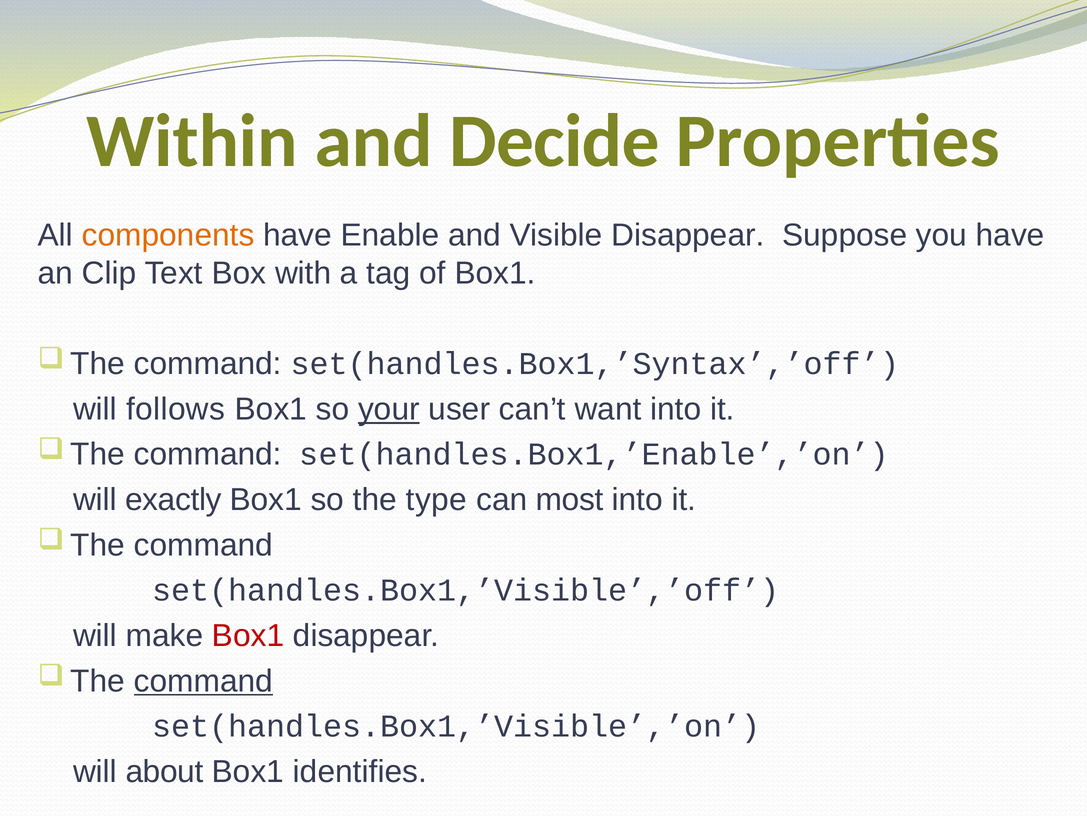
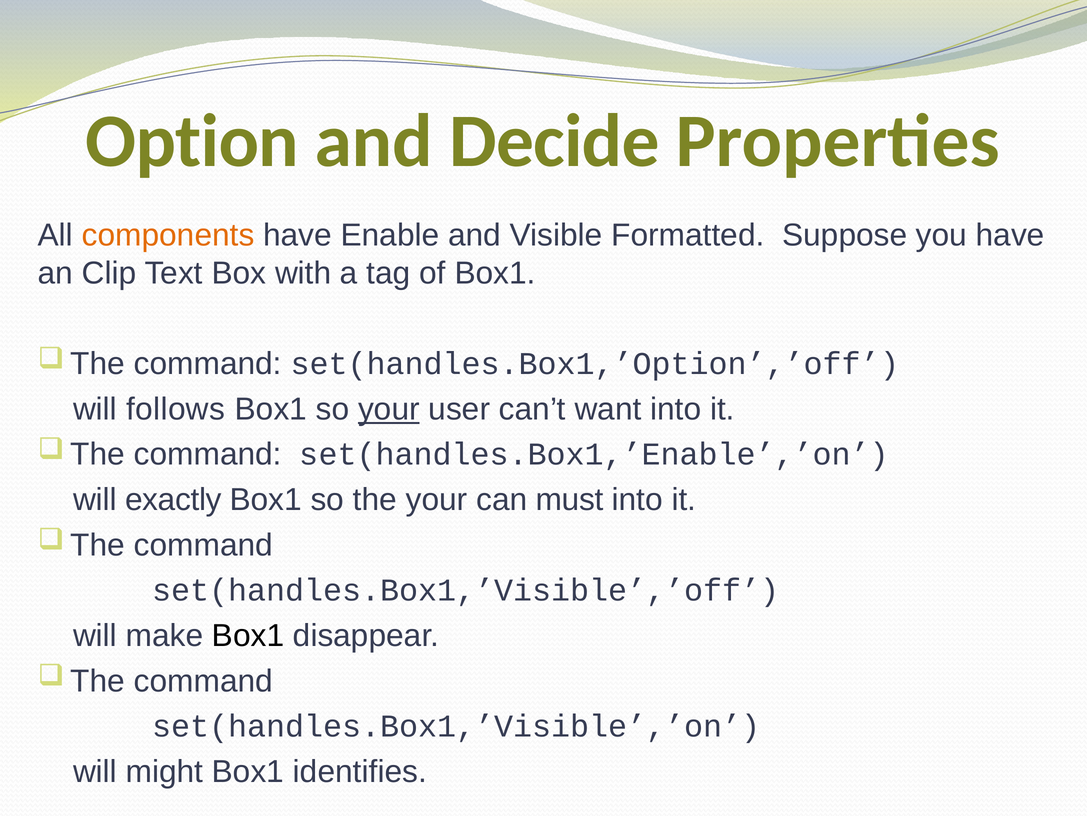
Within: Within -> Option
Visible Disappear: Disappear -> Formatted
set(handles.Box1,’Syntax’,’off: set(handles.Box1,’Syntax’,’off -> set(handles.Box1,’Option’,’off
the type: type -> your
most: most -> must
Box1 at (248, 635) colour: red -> black
command at (203, 680) underline: present -> none
about: about -> might
